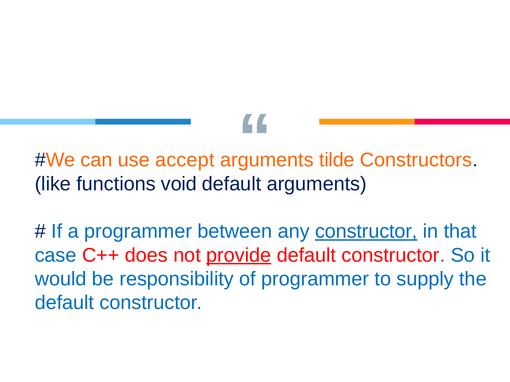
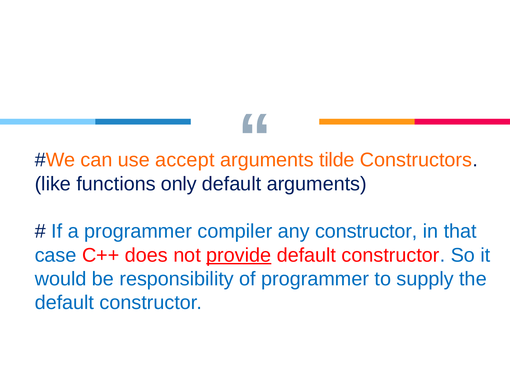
void: void -> only
between: between -> compiler
constructor at (366, 232) underline: present -> none
